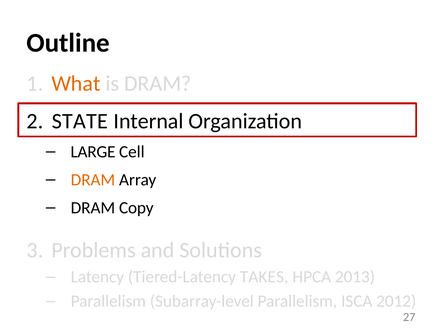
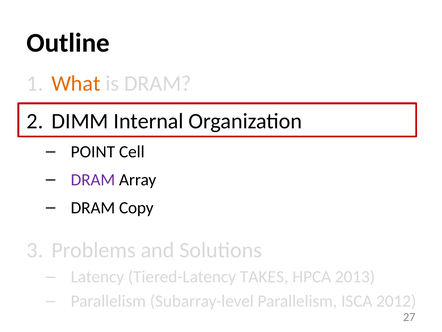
STATE: STATE -> DIMM
LARGE: LARGE -> POINT
DRAM at (93, 179) colour: orange -> purple
